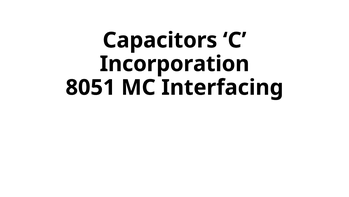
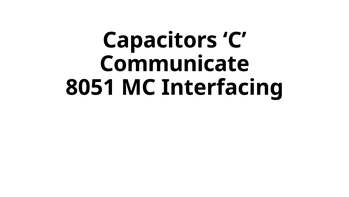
Incorporation: Incorporation -> Communicate
